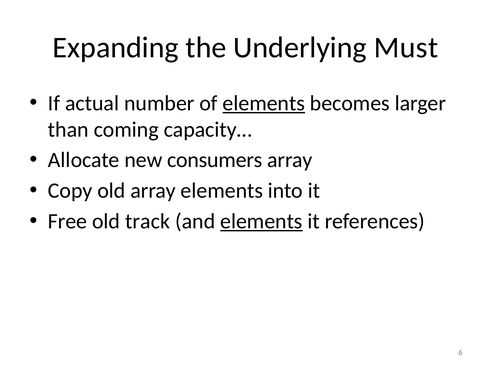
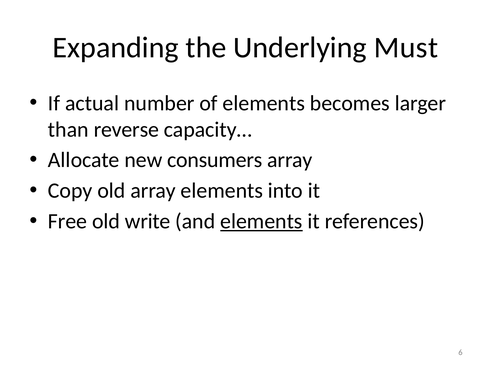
elements at (264, 103) underline: present -> none
coming: coming -> reverse
track: track -> write
